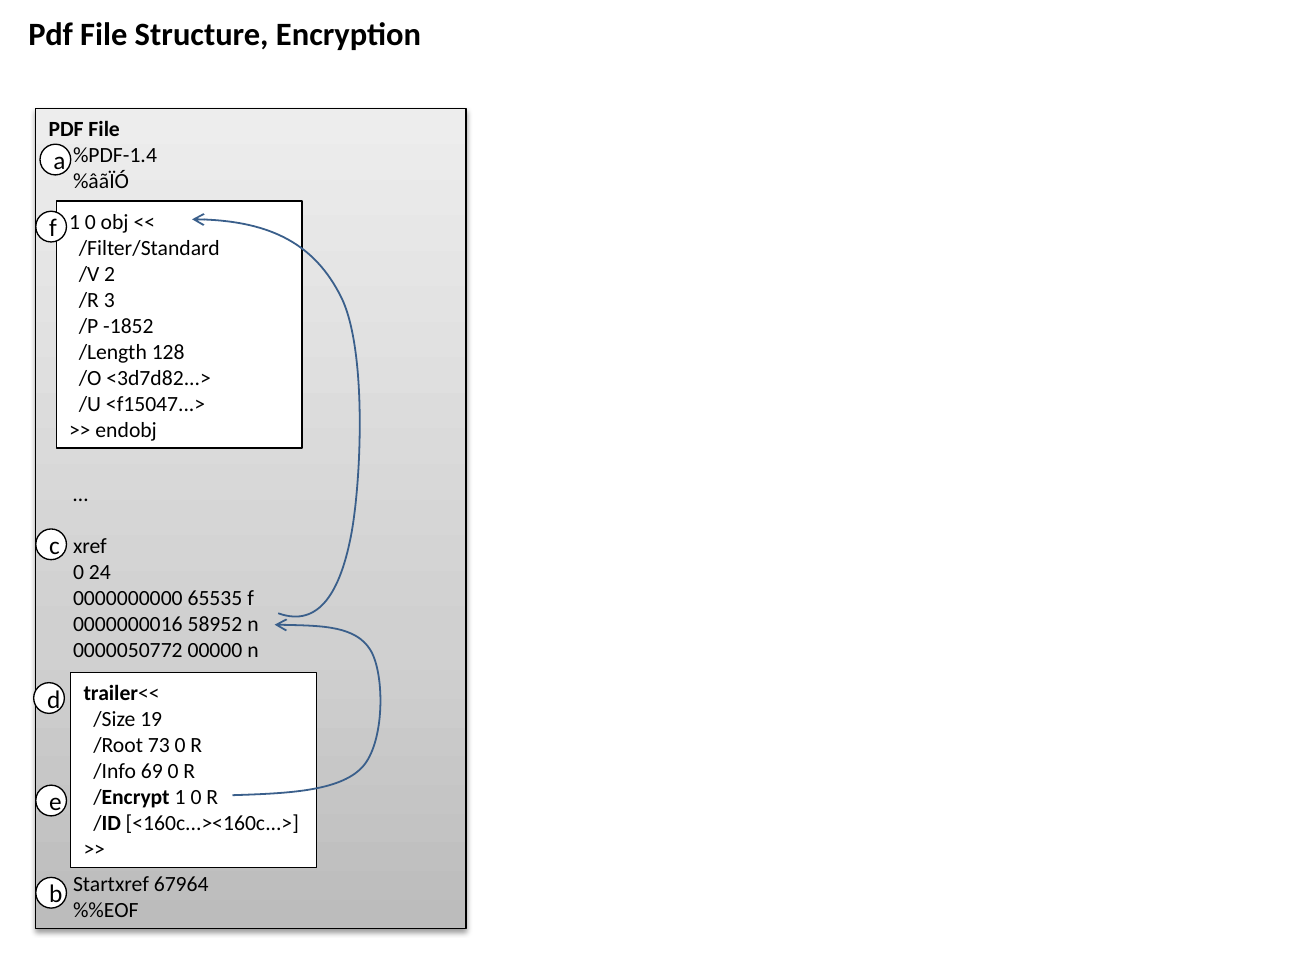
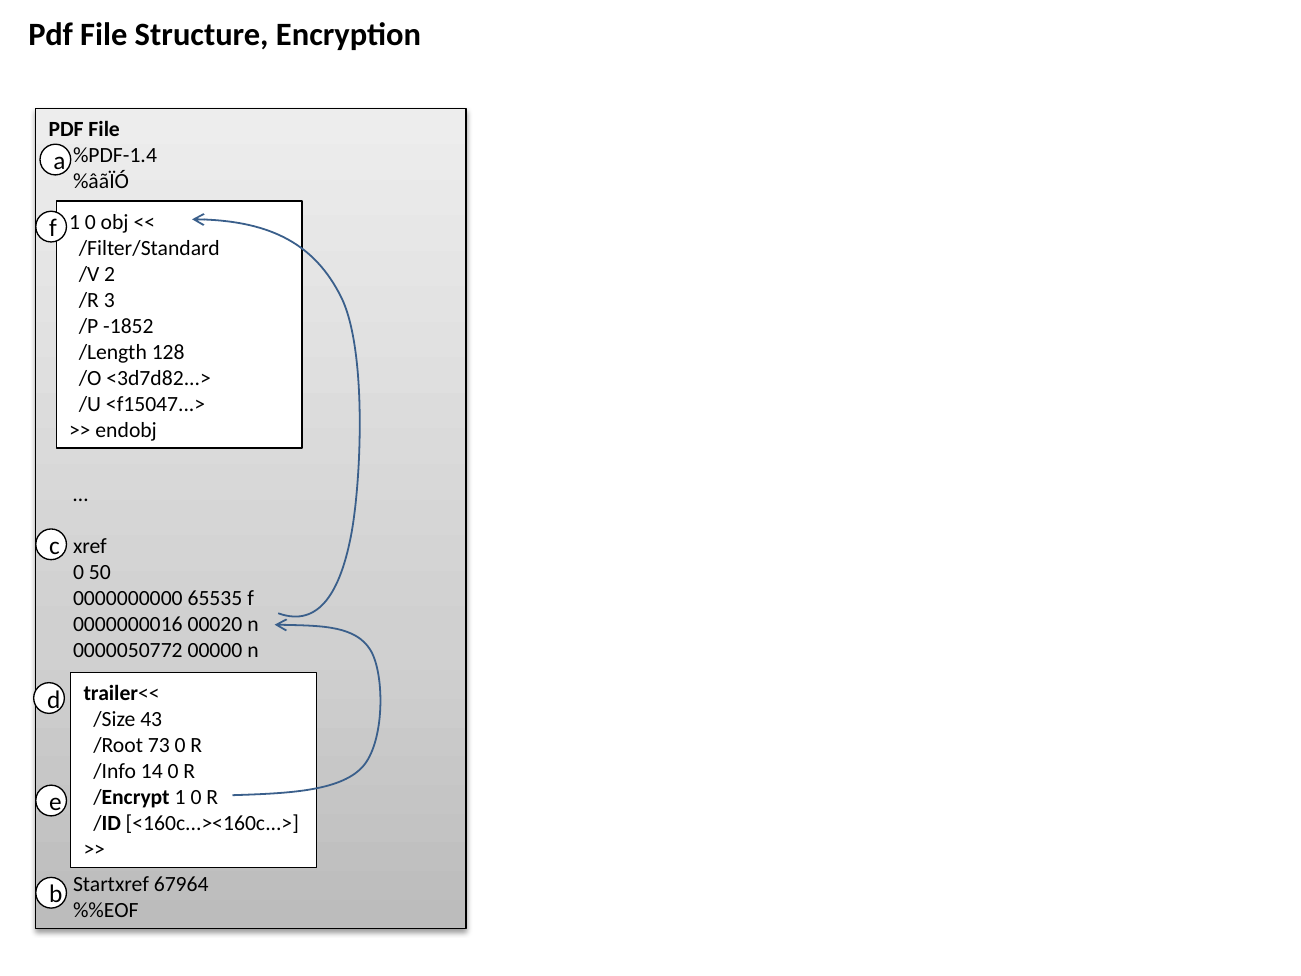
24: 24 -> 50
58952: 58952 -> 00020
19: 19 -> 43
69: 69 -> 14
